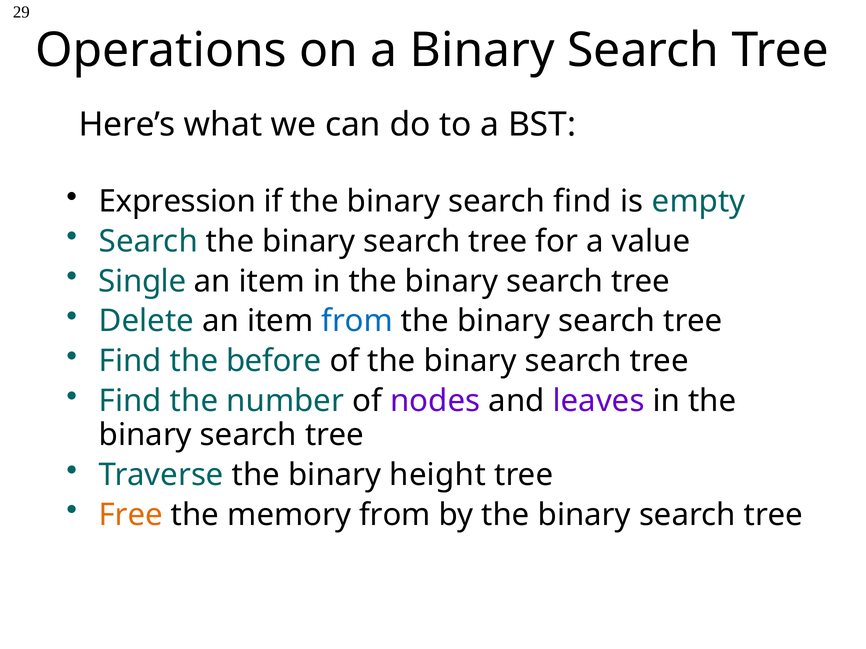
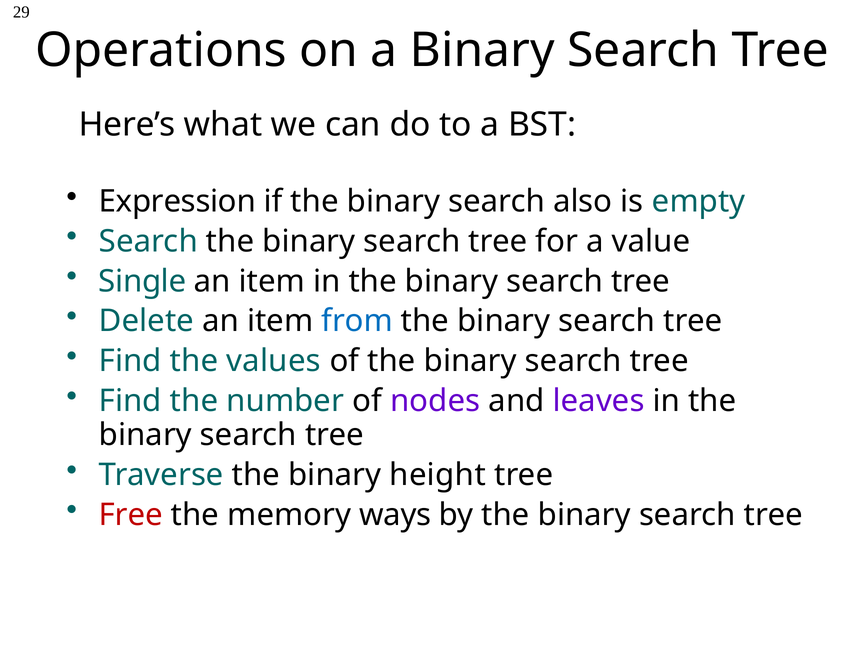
search find: find -> also
before: before -> values
Free colour: orange -> red
memory from: from -> ways
